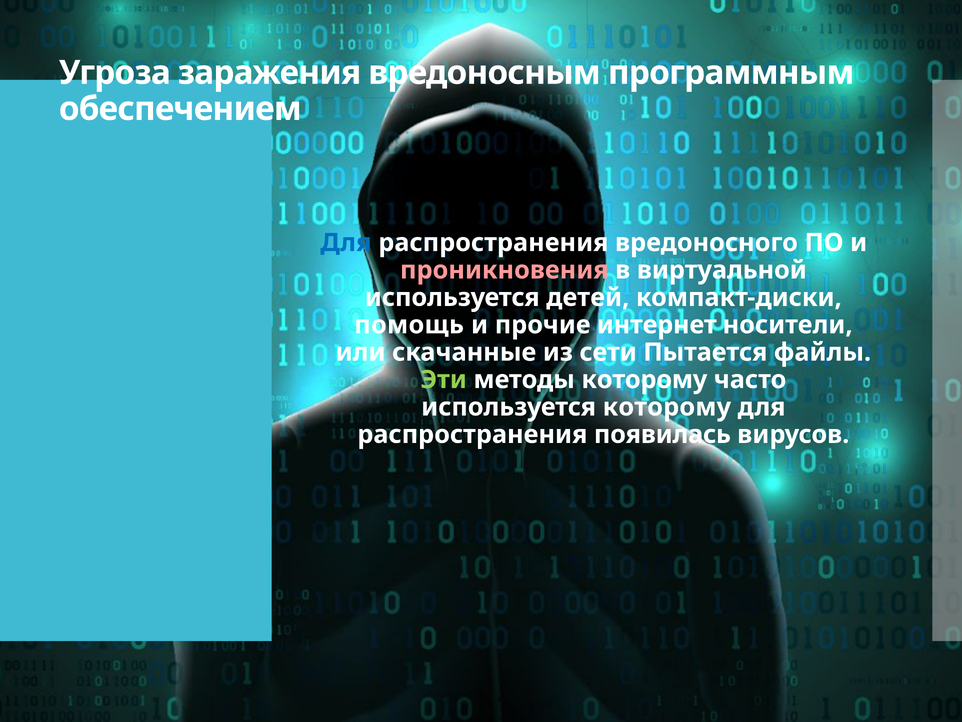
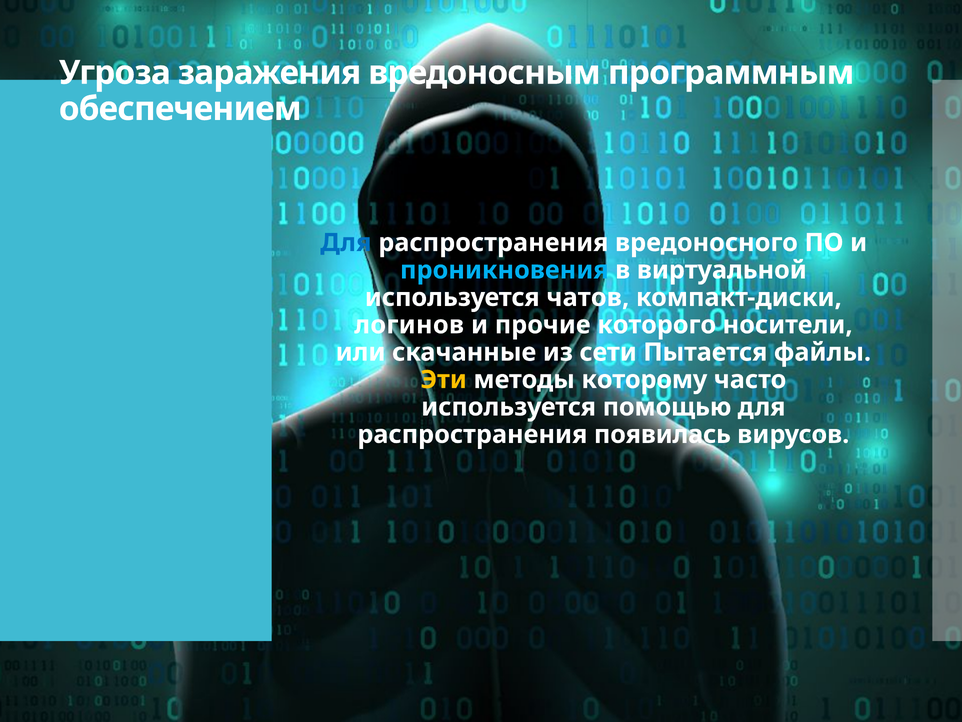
проникновения colour: pink -> light blue
детей: детей -> чатов
помощь: помощь -> логинов
интернет: интернет -> которого
Эти colour: light green -> yellow
используется которому: которому -> помощью
